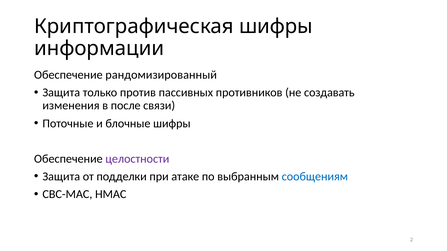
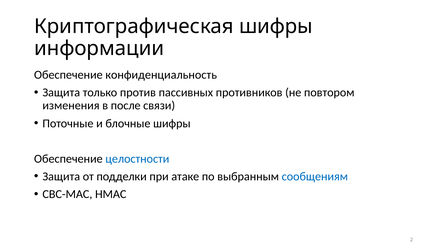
рандомизированный: рандомизированный -> конфиденциальность
создавать: создавать -> повтором
целостности colour: purple -> blue
